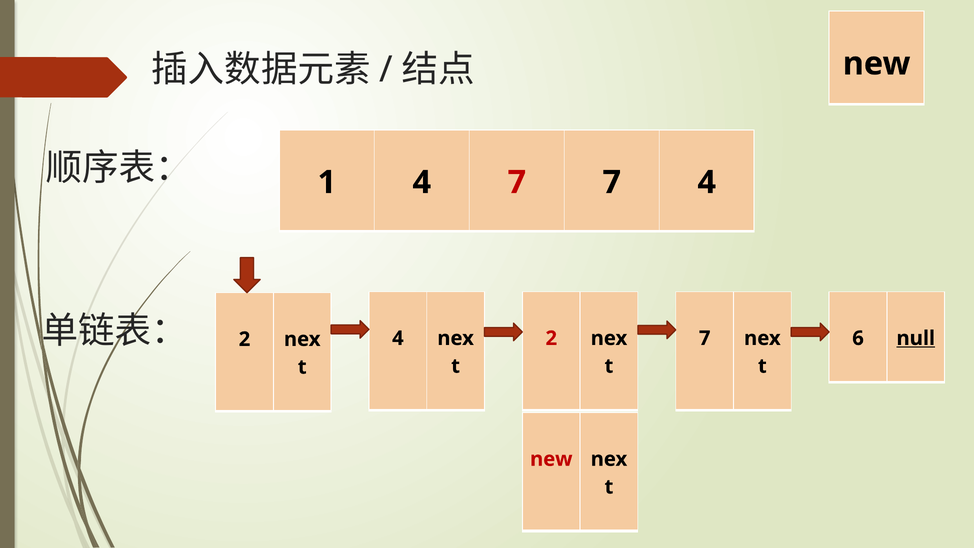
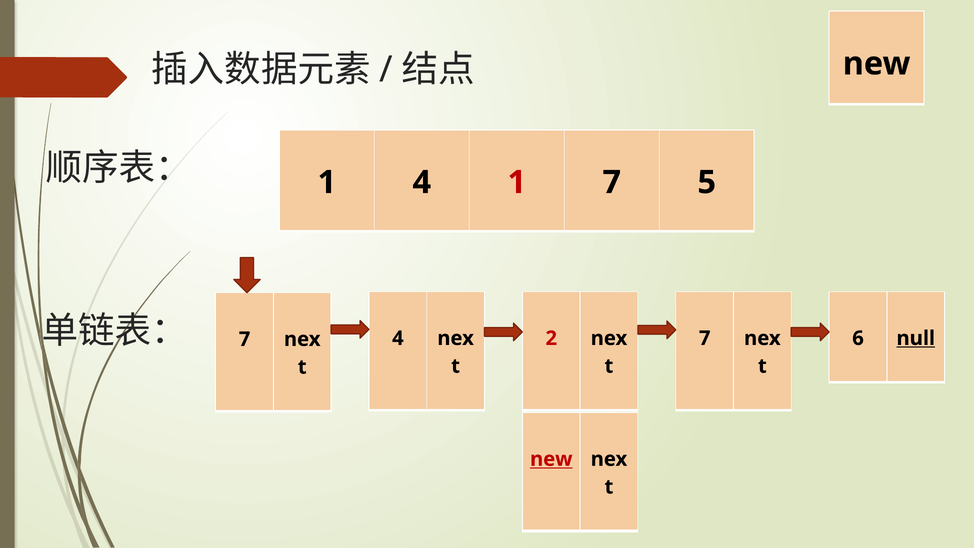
4 7: 7 -> 1
7 4: 4 -> 5
2 at (245, 339): 2 -> 7
new at (551, 459) underline: none -> present
